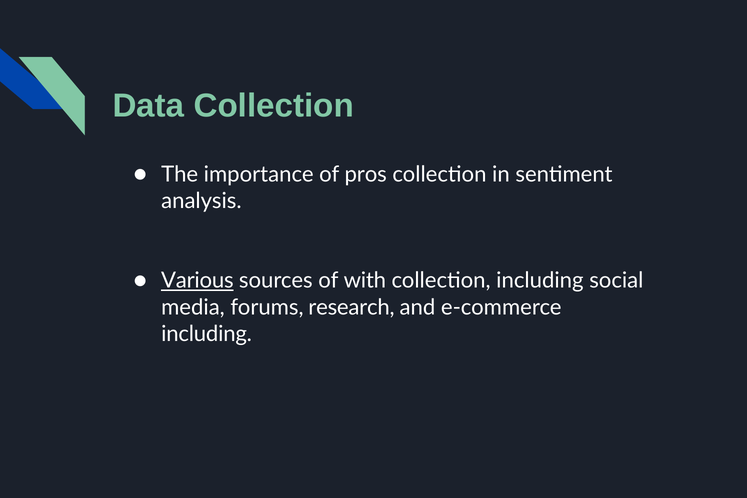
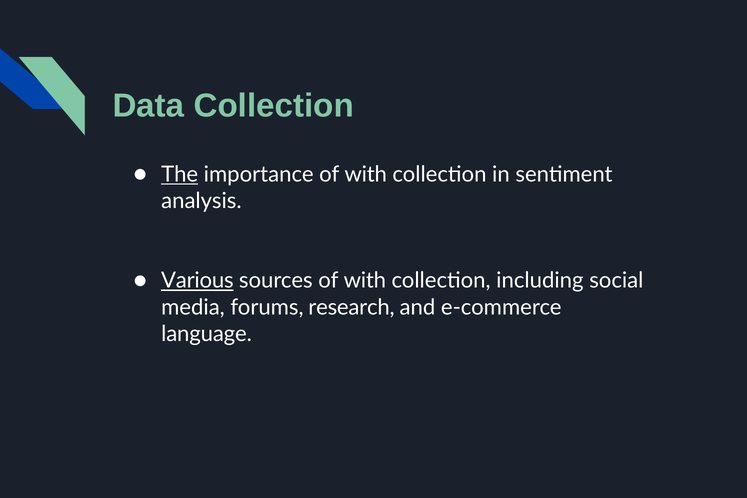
The underline: none -> present
importance of pros: pros -> with
including at (207, 334): including -> language
